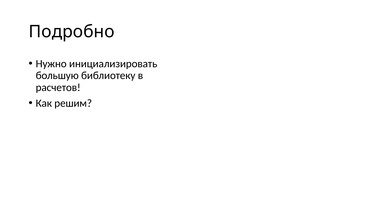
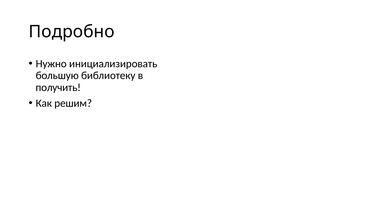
расчетов: расчетов -> получить
